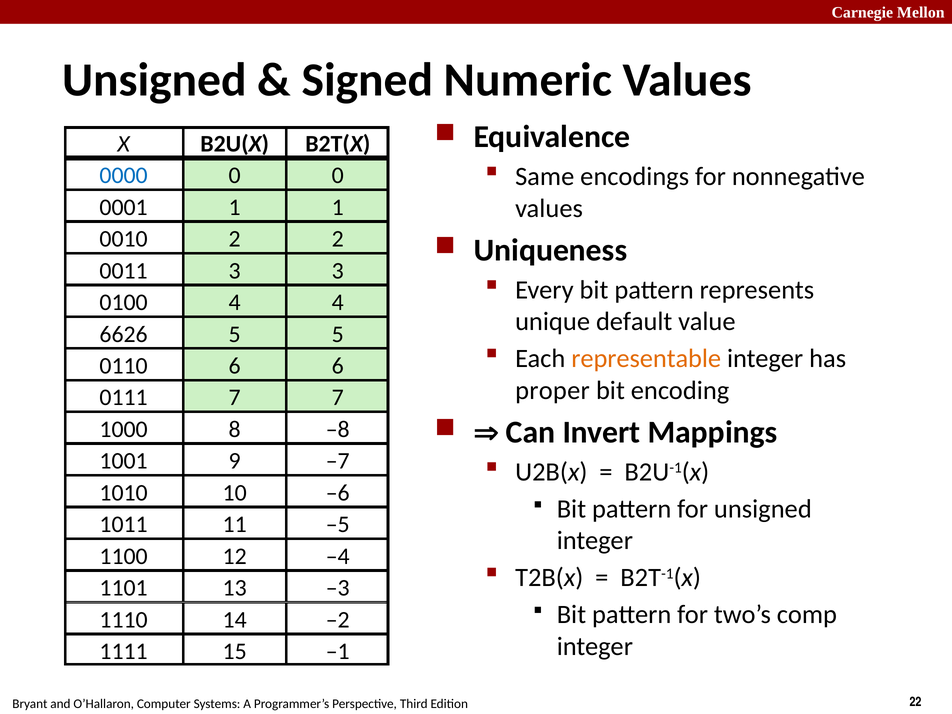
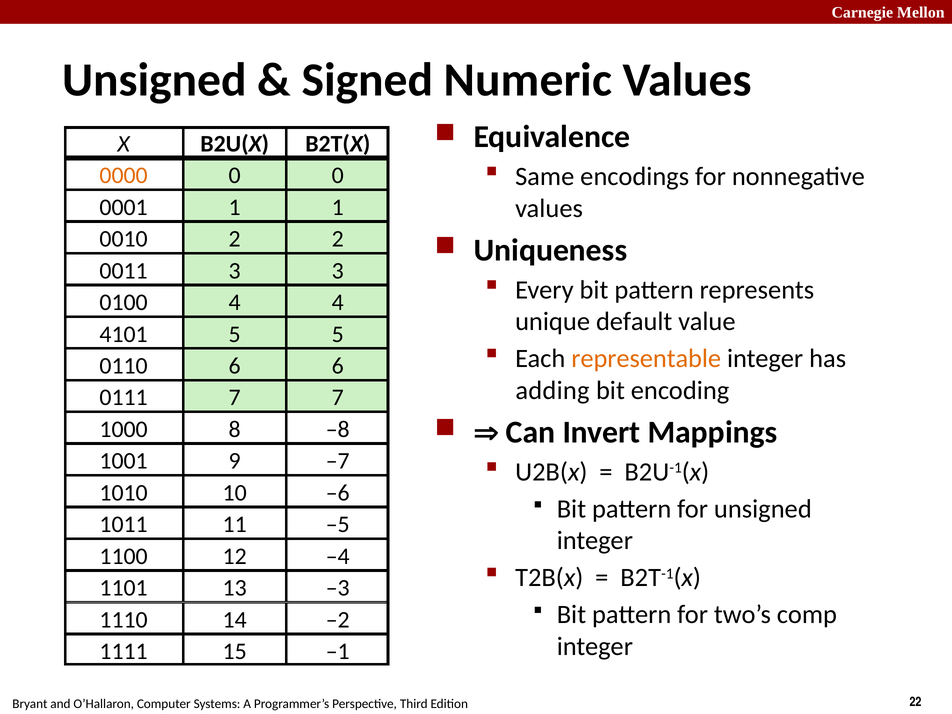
0000 colour: blue -> orange
6626: 6626 -> 4101
proper: proper -> adding
